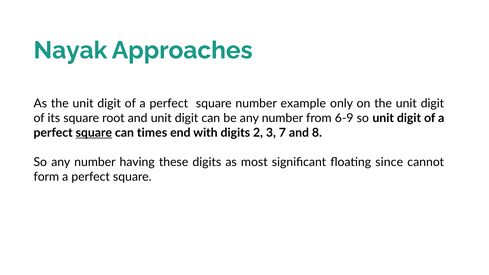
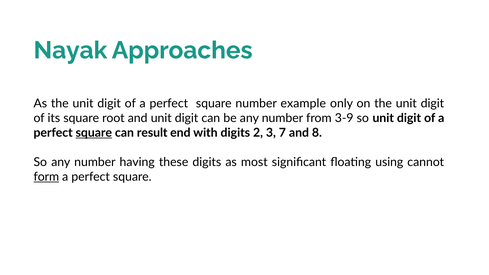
6-9: 6-9 -> 3-9
times: times -> result
since: since -> using
form underline: none -> present
